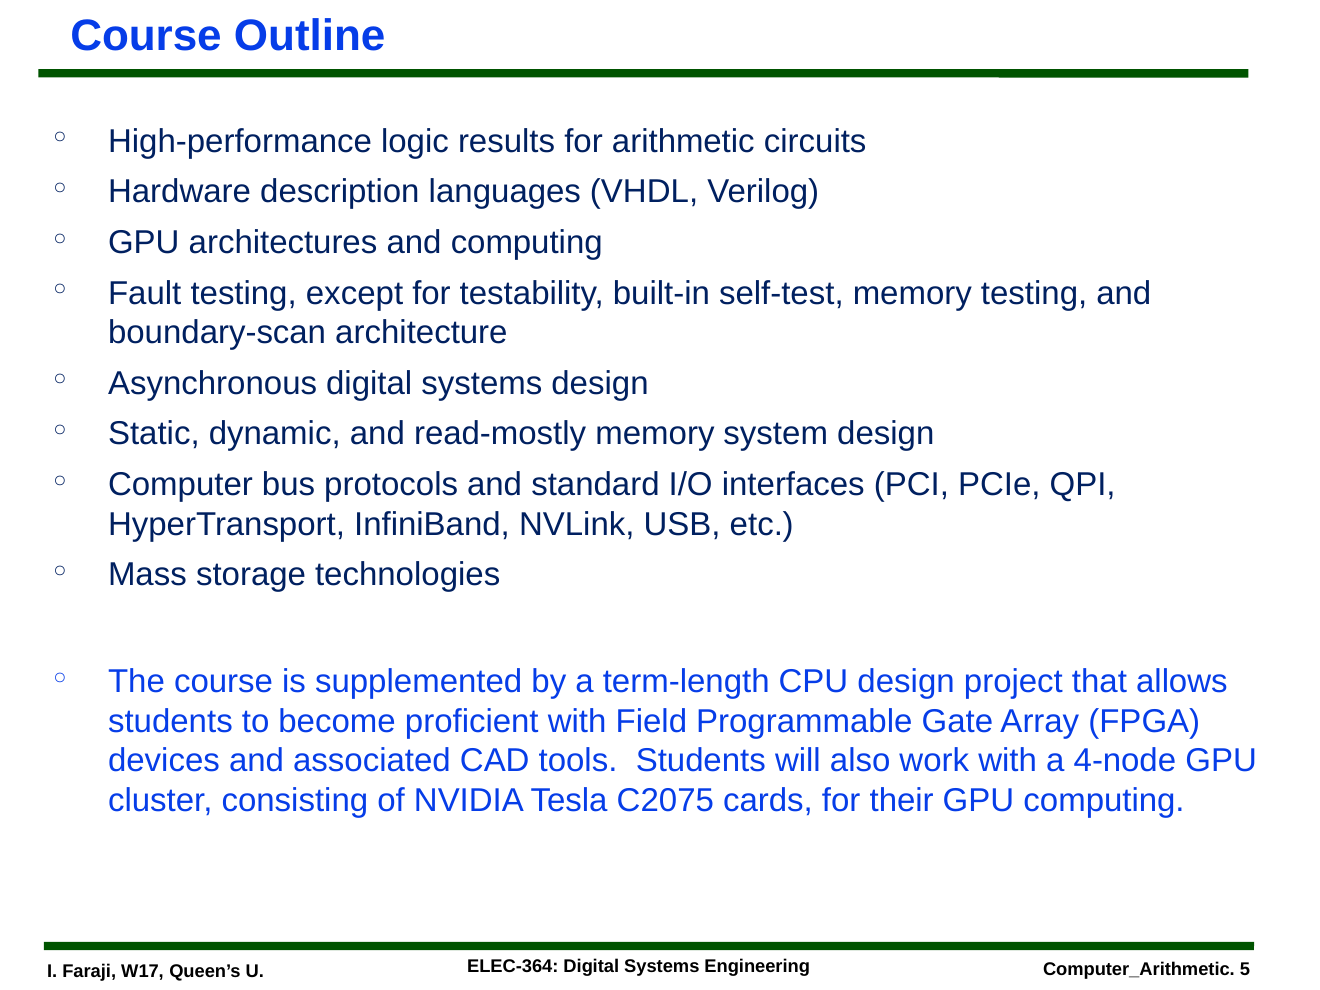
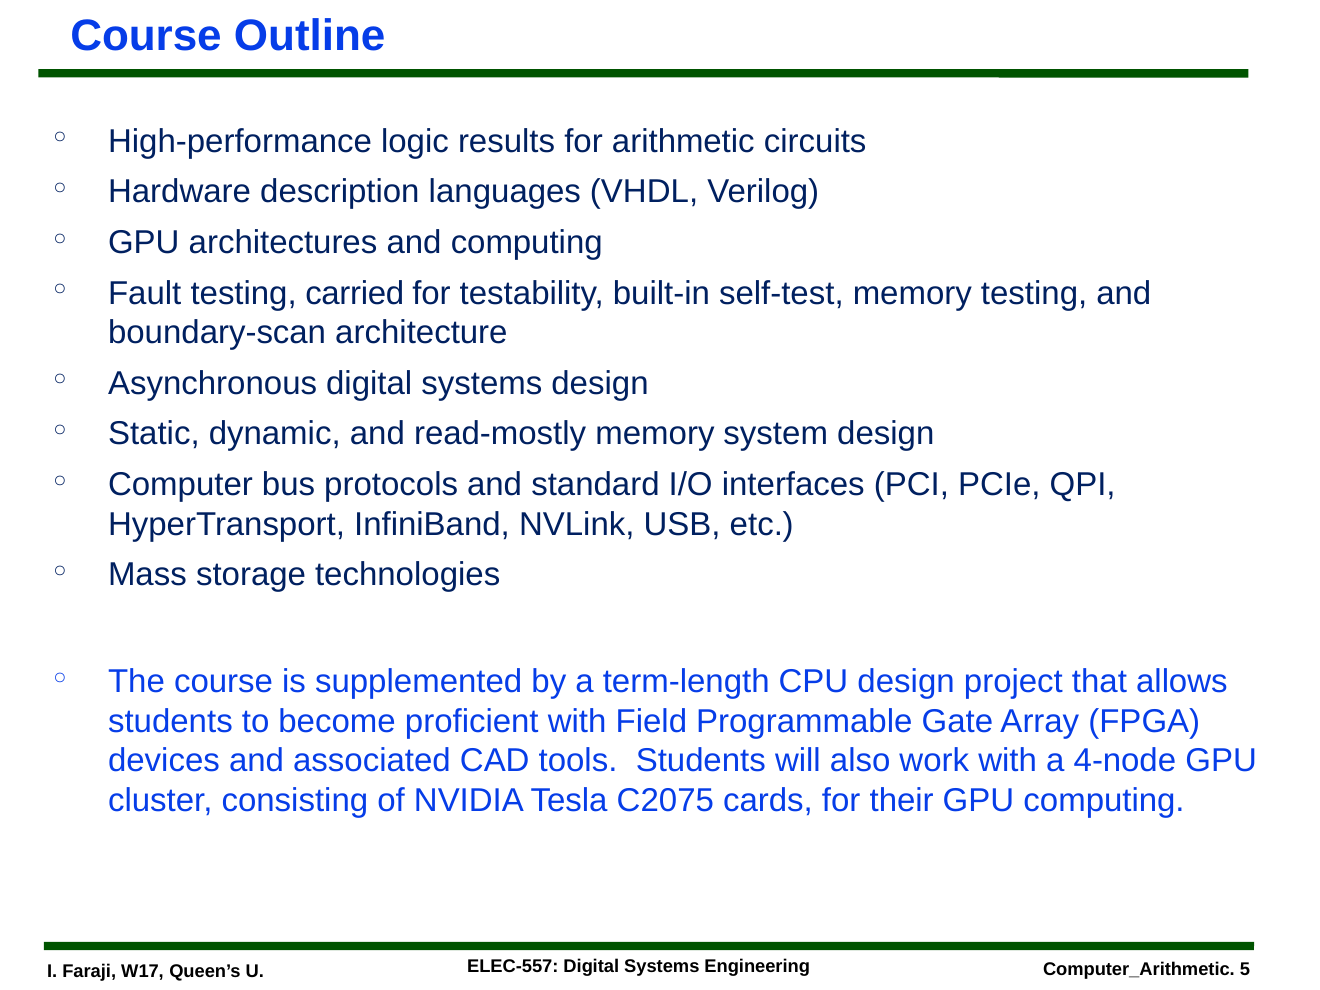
except: except -> carried
ELEC-364: ELEC-364 -> ELEC-557
